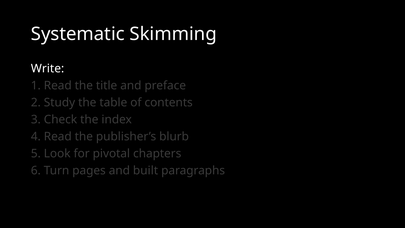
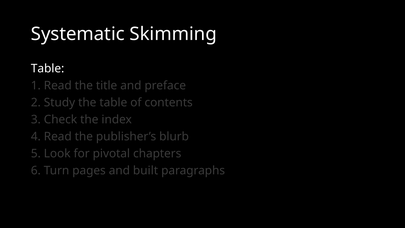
Write at (48, 68): Write -> Table
